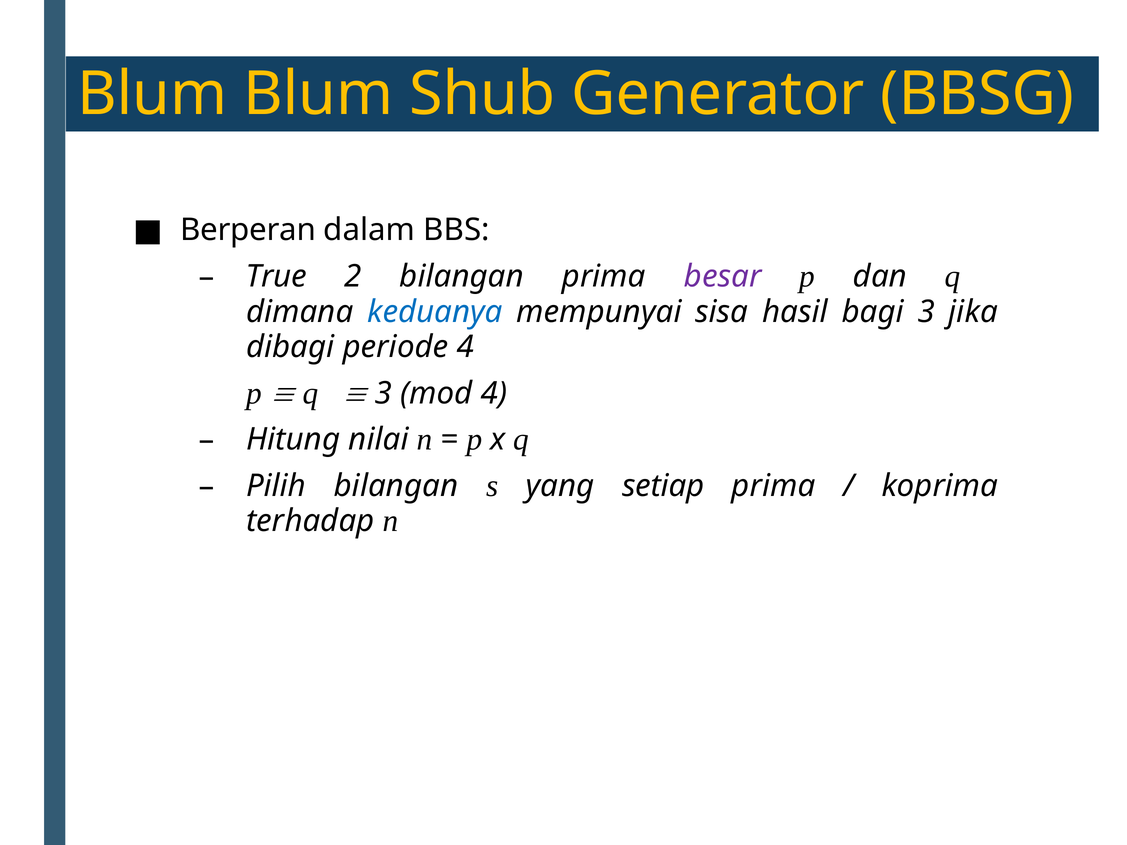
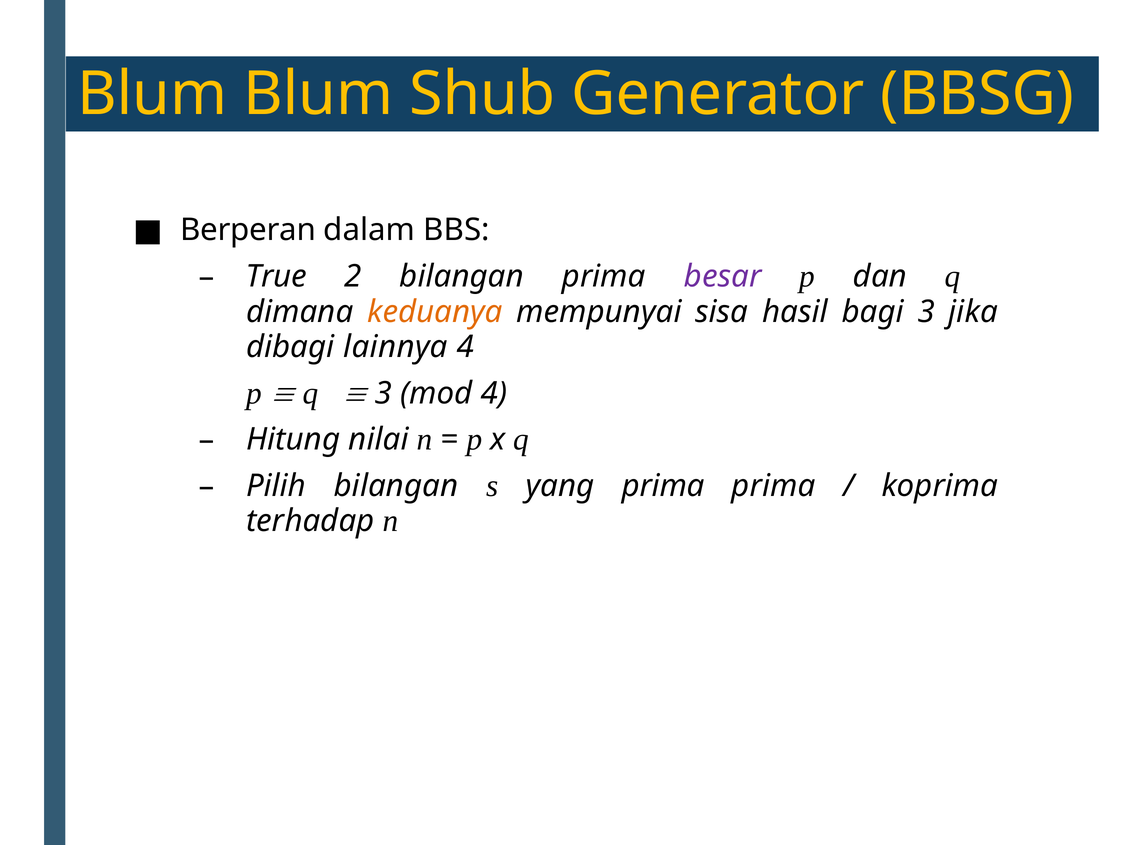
keduanya colour: blue -> orange
periode: periode -> lainnya
yang setiap: setiap -> prima
